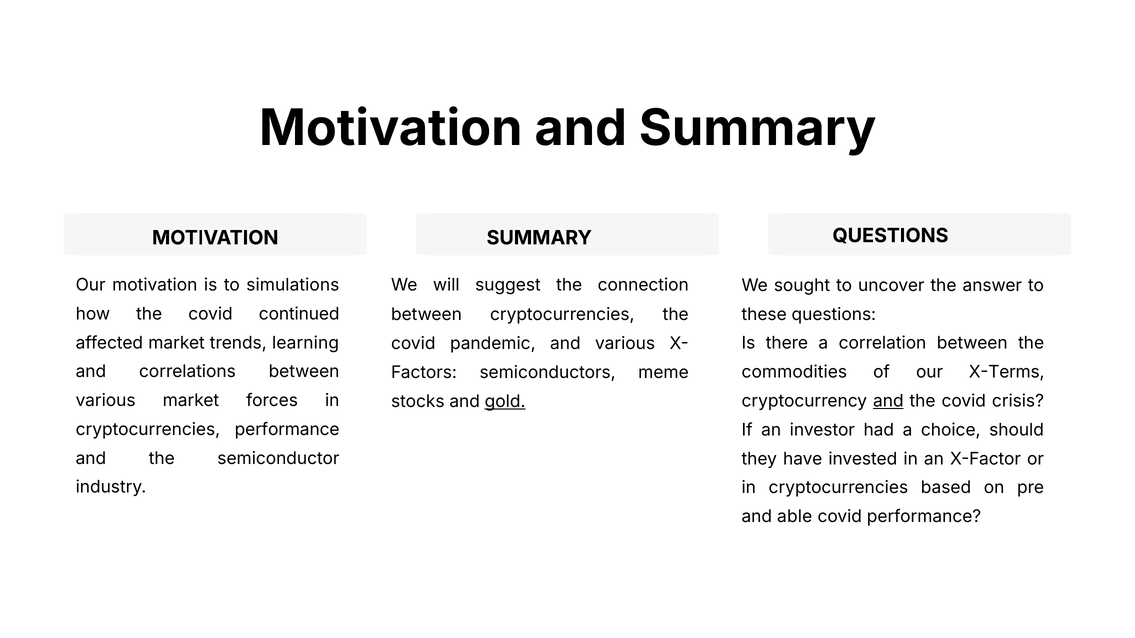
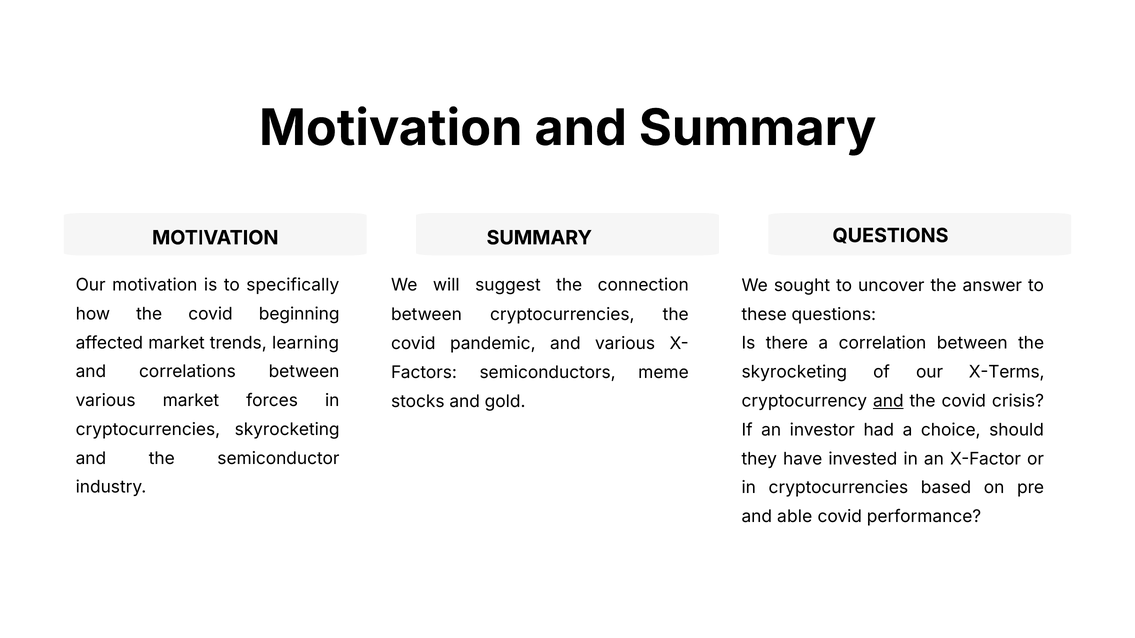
simulations: simulations -> specifically
continued: continued -> beginning
commodities at (794, 372): commodities -> skyrocketing
gold underline: present -> none
cryptocurrencies performance: performance -> skyrocketing
